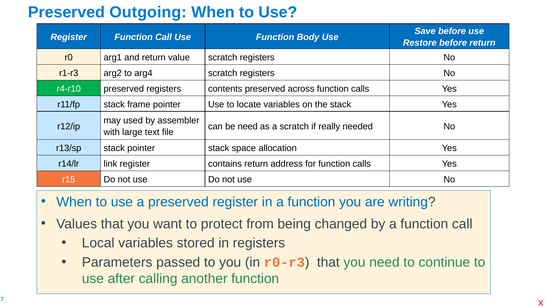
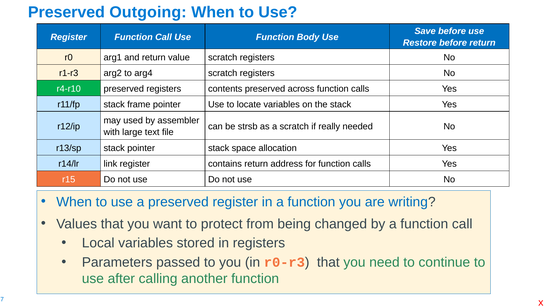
be need: need -> strsb
